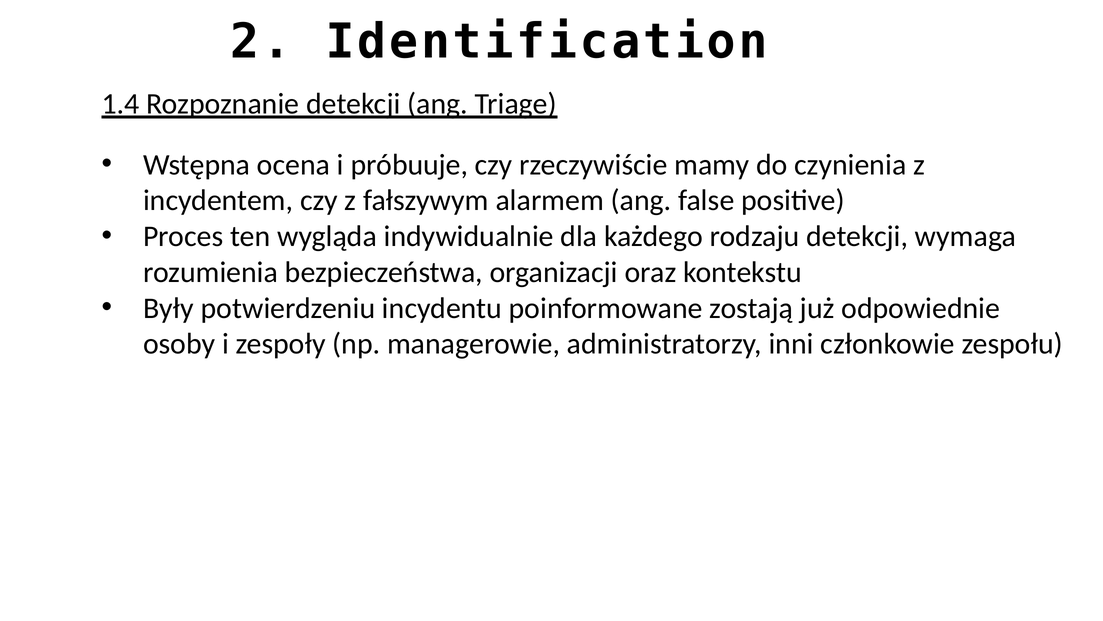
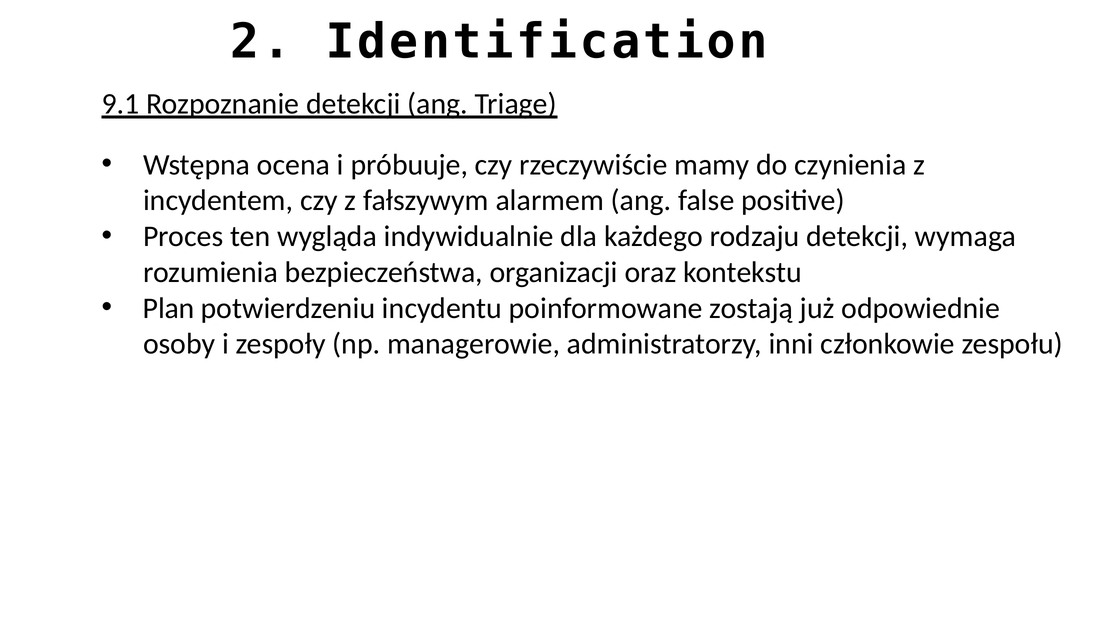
1.4: 1.4 -> 9.1
Były: Były -> Plan
